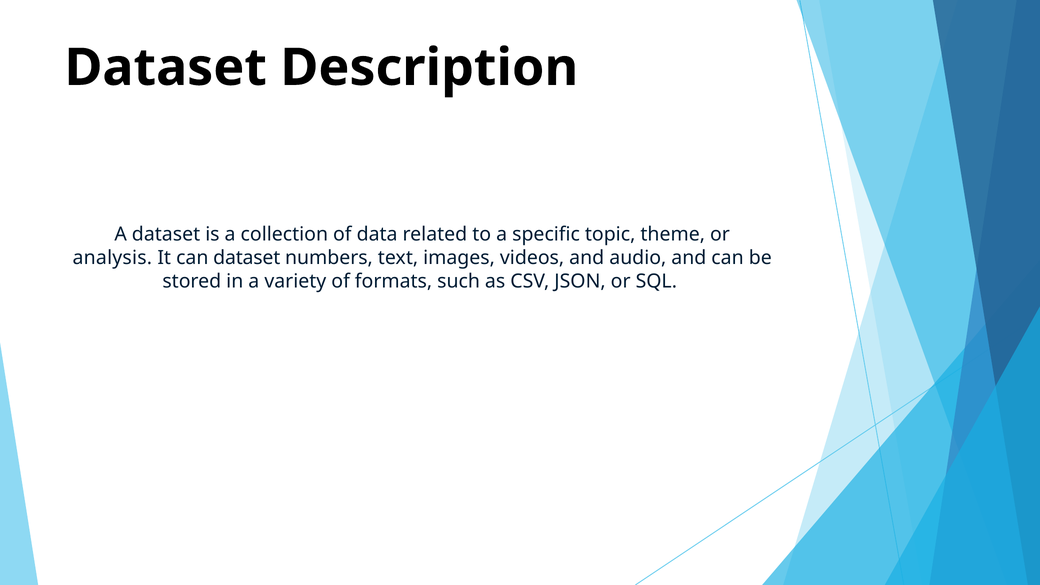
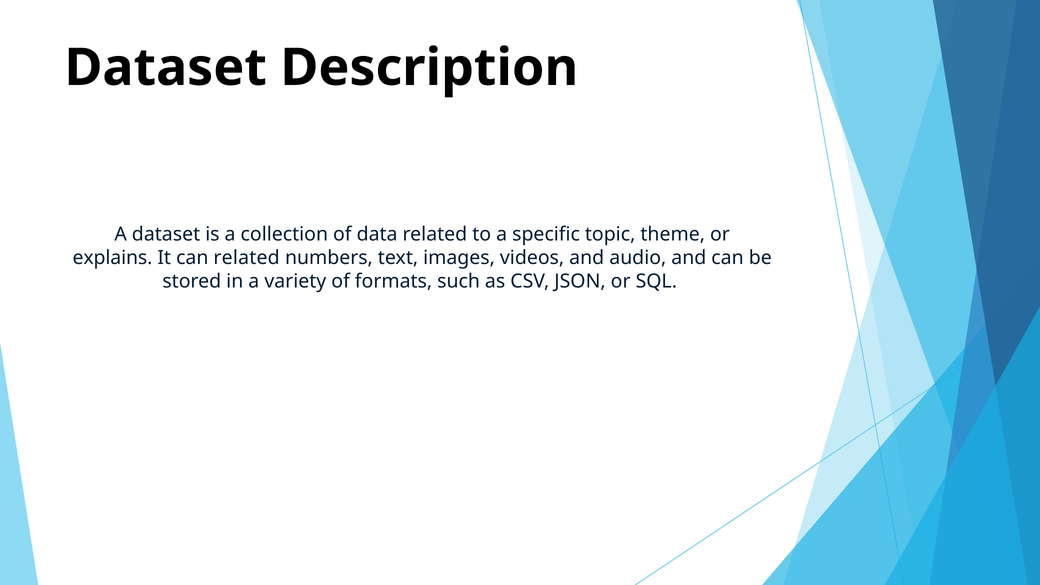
analysis: analysis -> explains
can dataset: dataset -> related
